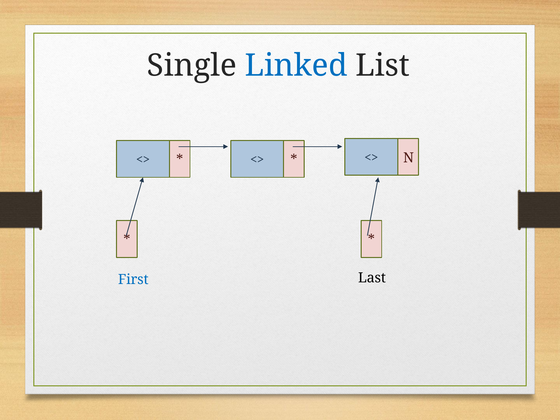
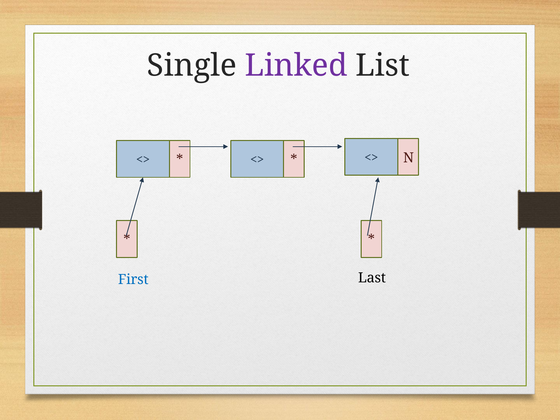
Linked colour: blue -> purple
